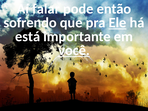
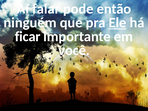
sofrendo: sofrendo -> ninguém
está: está -> ficar
você underline: present -> none
